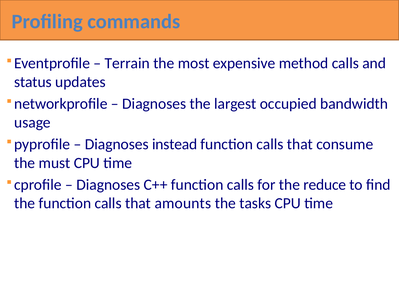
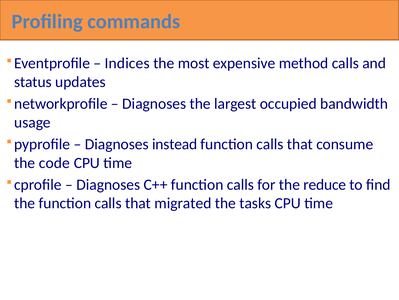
Terrain: Terrain -> Indices
must: must -> code
amounts: amounts -> migrated
